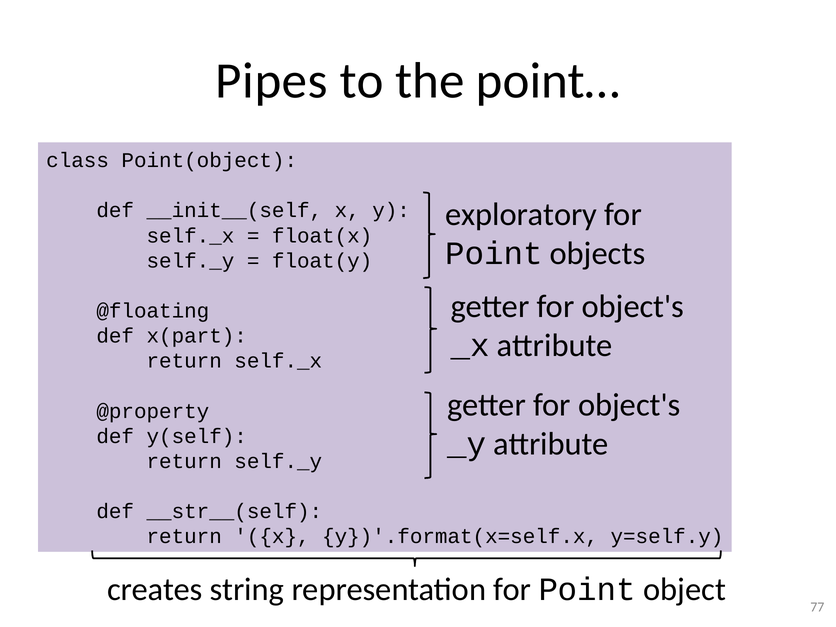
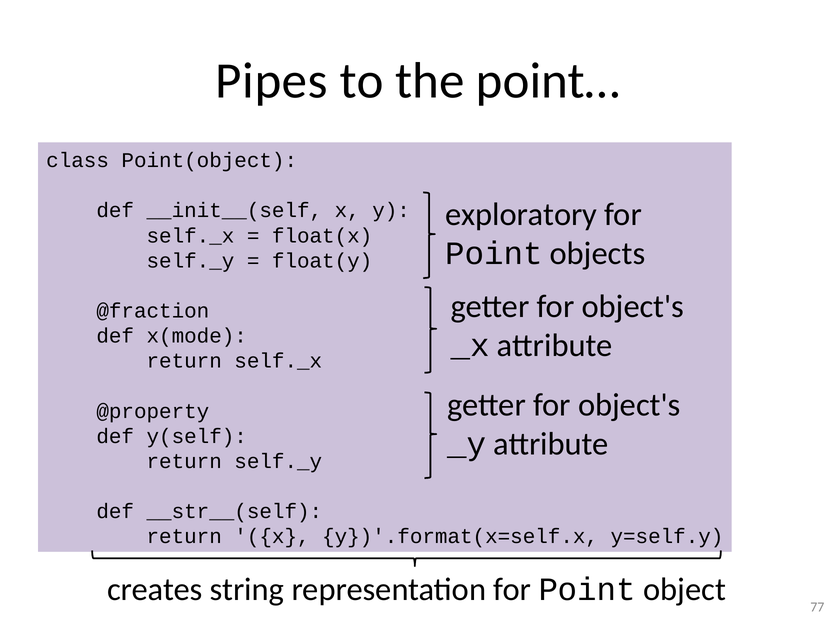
@floating: @floating -> @fraction
x(part: x(part -> x(mode
